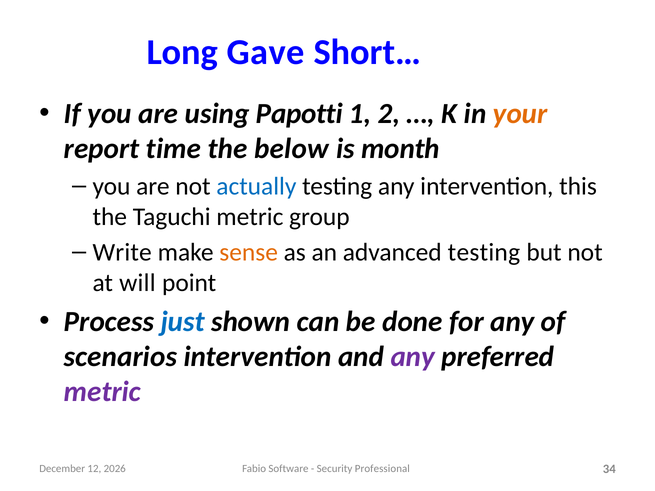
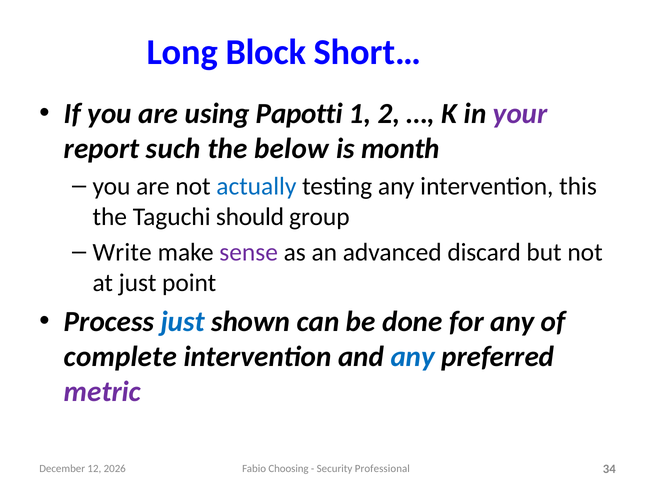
Gave: Gave -> Block
your colour: orange -> purple
time: time -> such
Taguchi metric: metric -> should
sense colour: orange -> purple
advanced testing: testing -> discard
at will: will -> just
scenarios: scenarios -> complete
any at (413, 357) colour: purple -> blue
Software: Software -> Choosing
